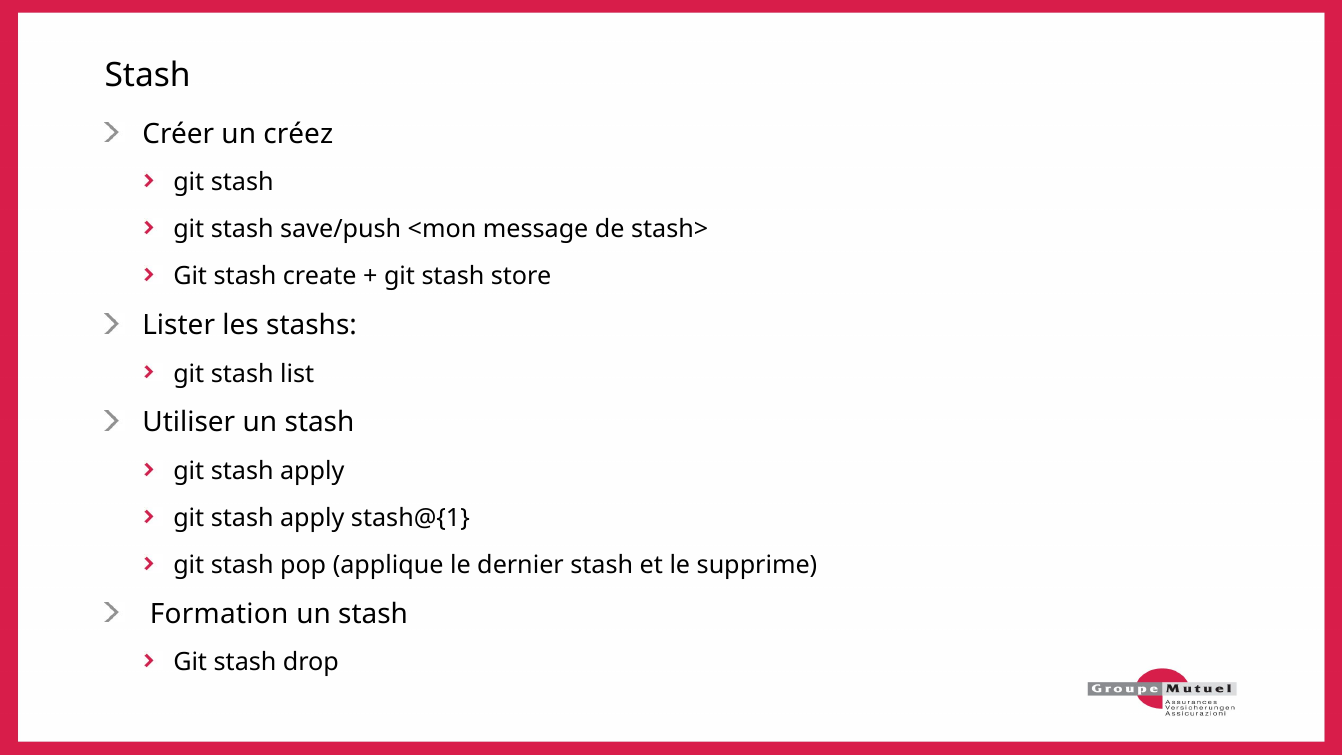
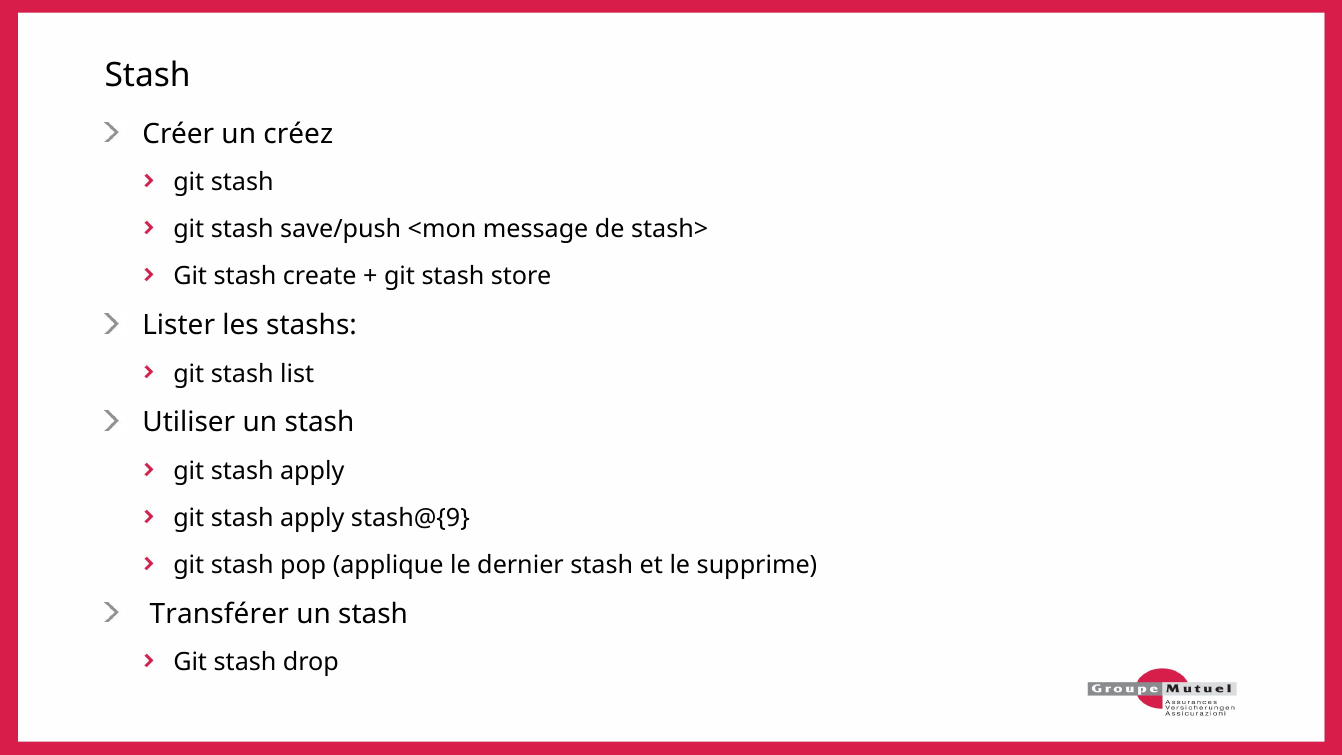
stash@{1: stash@{1 -> stash@{9
Formation: Formation -> Transférer
